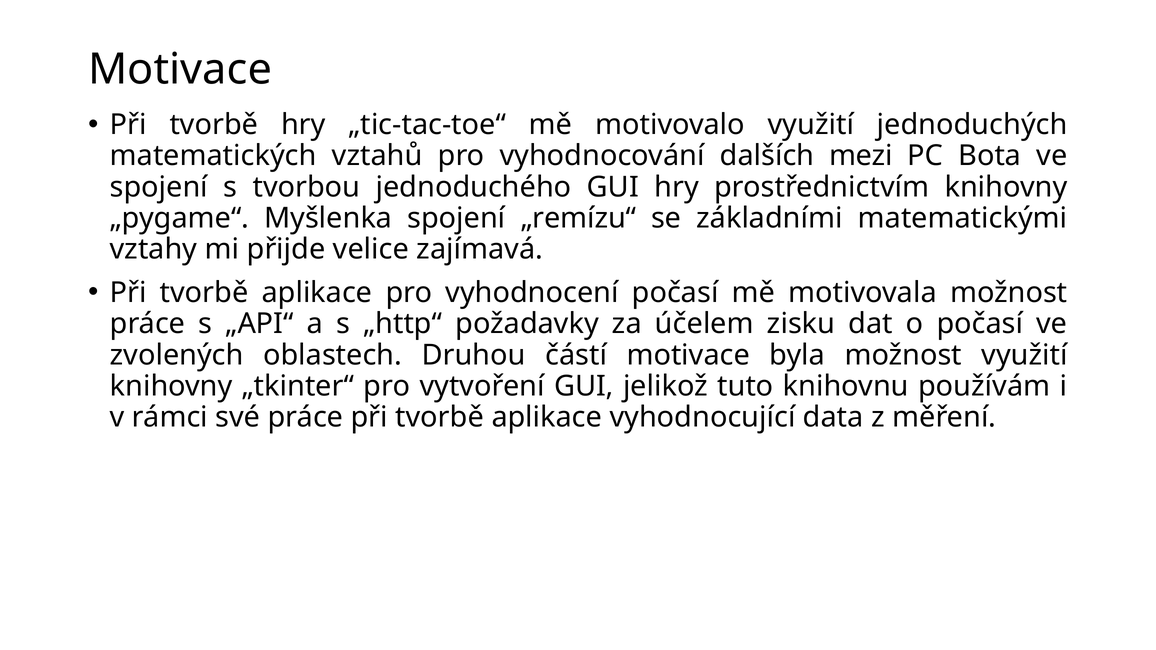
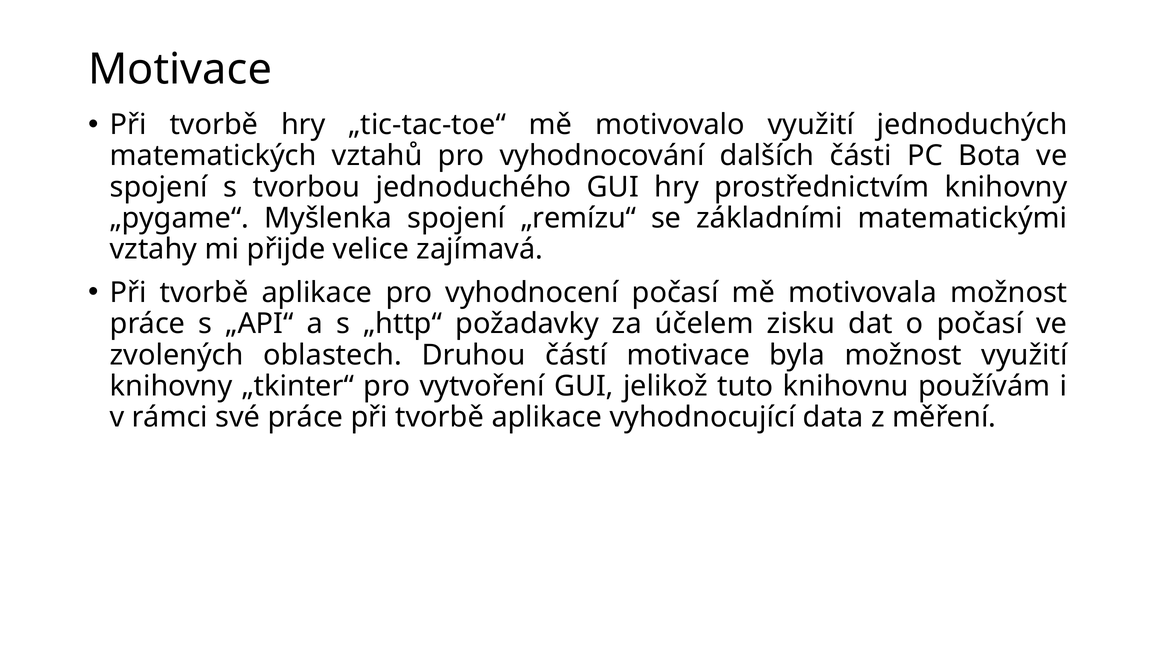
mezi: mezi -> části
